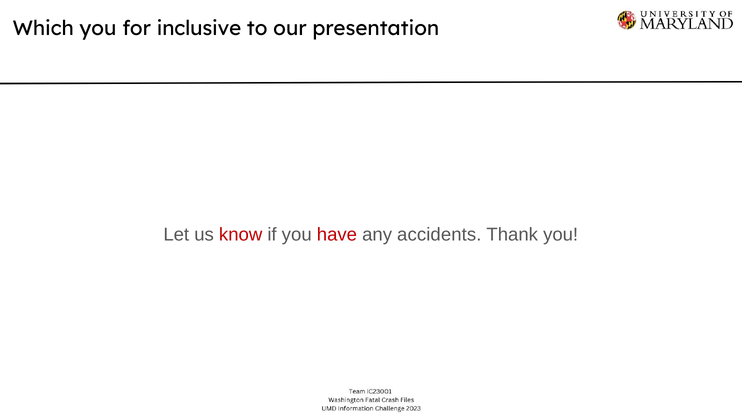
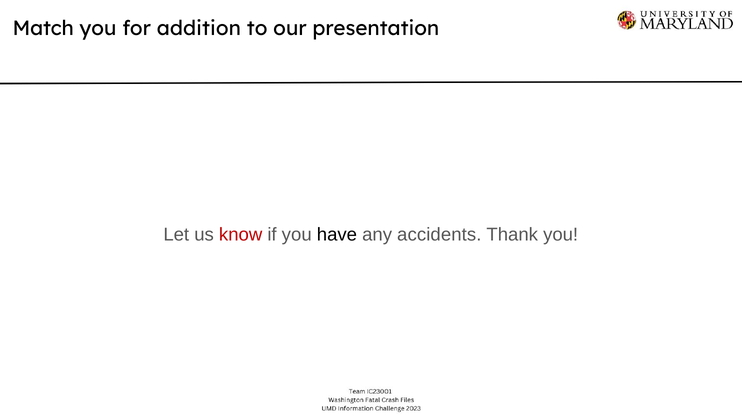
Which: Which -> Match
inclusive: inclusive -> addition
have colour: red -> black
